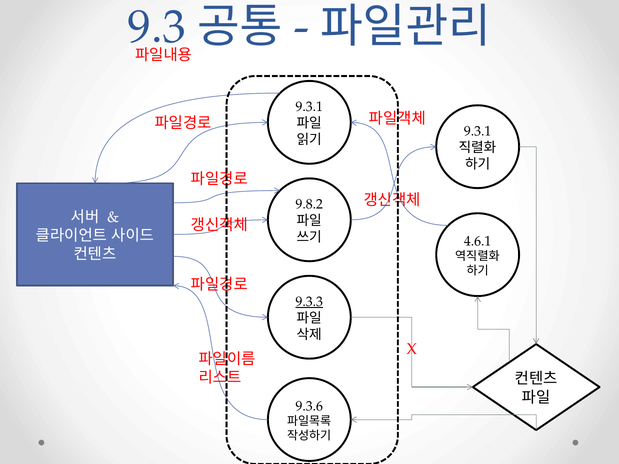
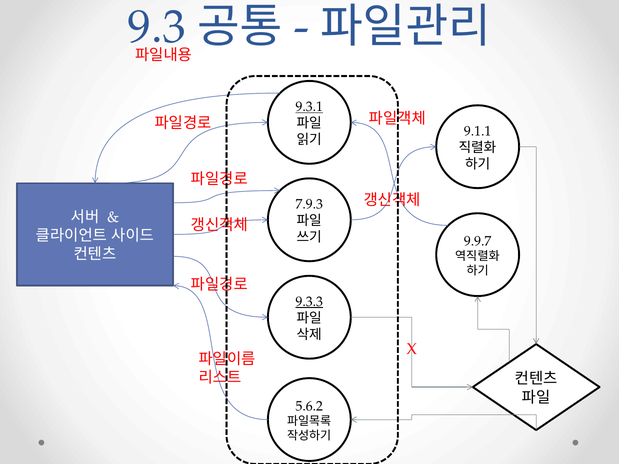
9.3.1 at (309, 107) underline: none -> present
9.3.1 at (478, 131): 9.3.1 -> 9.1.1
9.8.2: 9.8.2 -> 7.9.3
4.6.1: 4.6.1 -> 9.9.7
9.3.6: 9.3.6 -> 5.6.2
